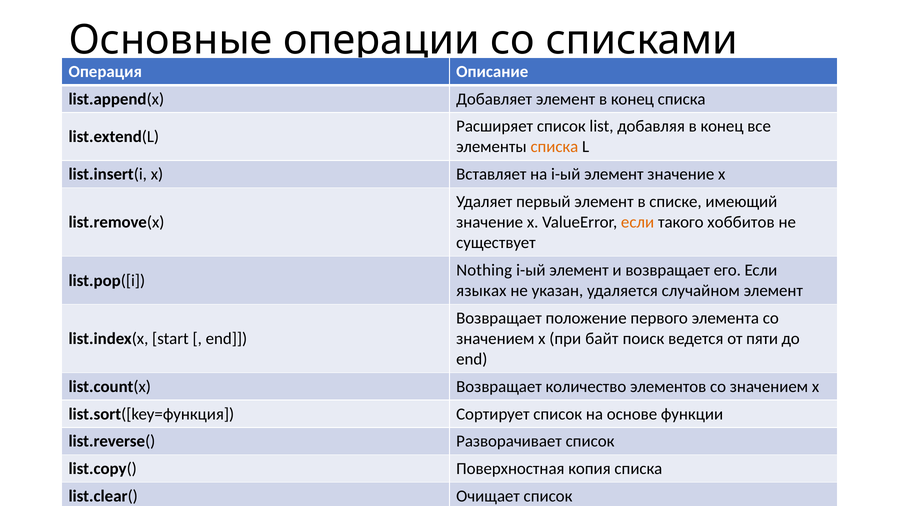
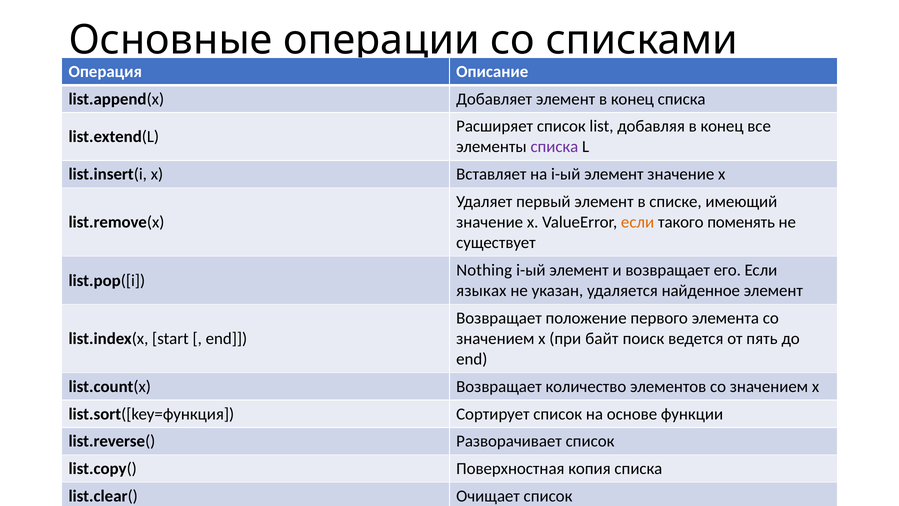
списка at (554, 147) colour: orange -> purple
хоббитов: хоббитов -> поменять
случайном: случайном -> найденное
пяти: пяти -> пять
